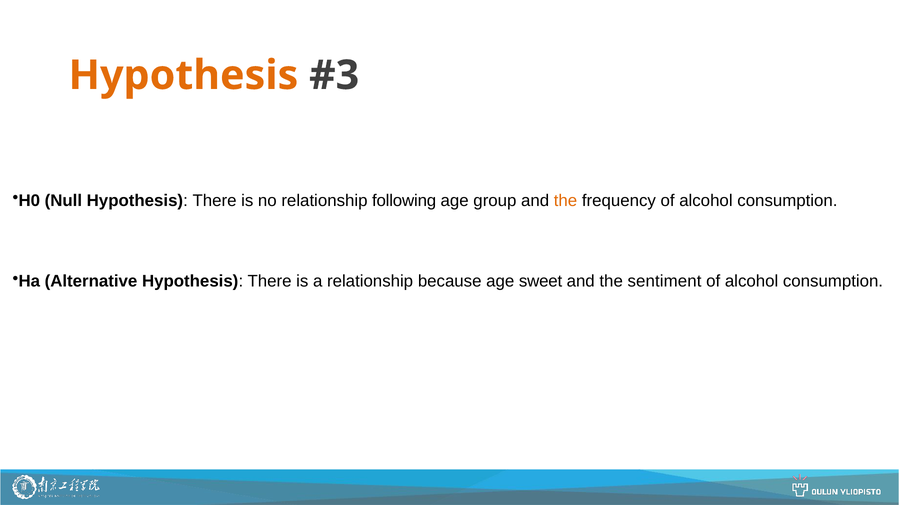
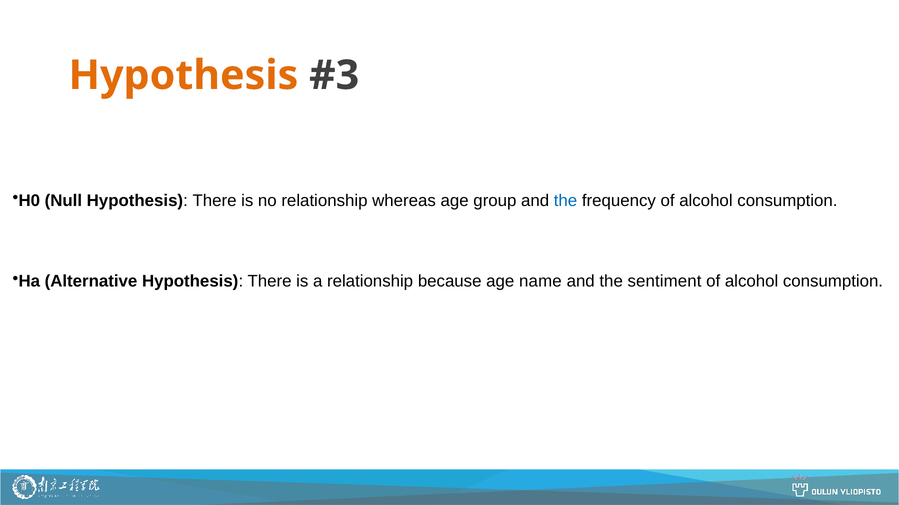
following: following -> whereas
the at (566, 201) colour: orange -> blue
sweet: sweet -> name
